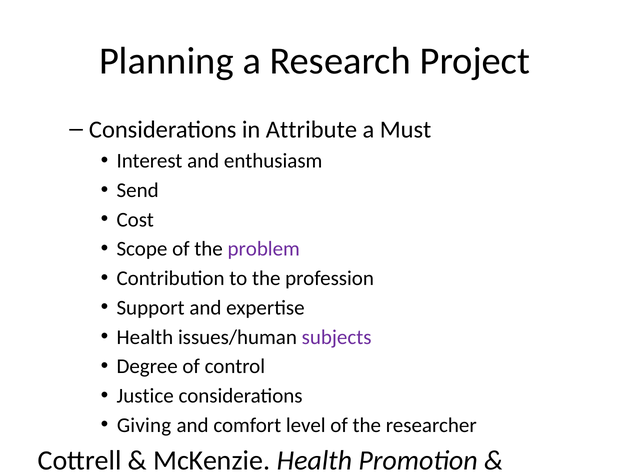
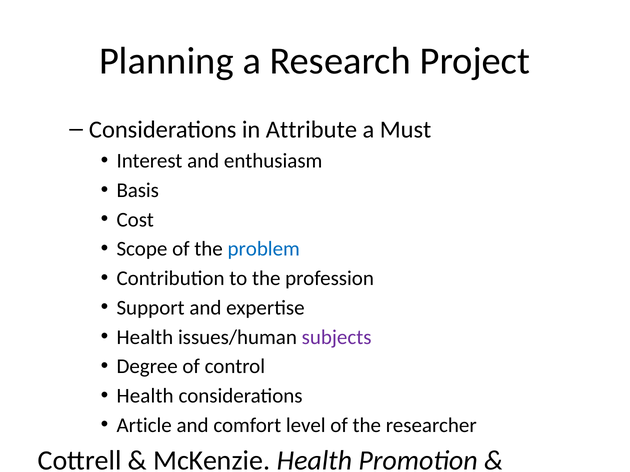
Send: Send -> Basis
problem colour: purple -> blue
Justice at (145, 396): Justice -> Health
Giving: Giving -> Article
